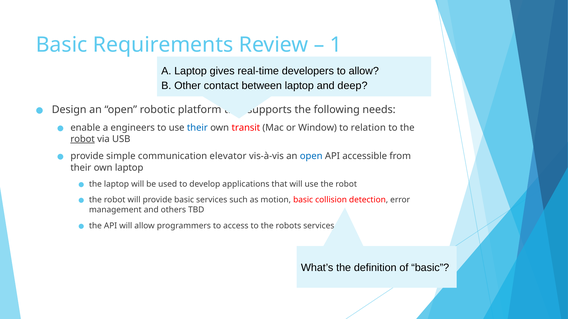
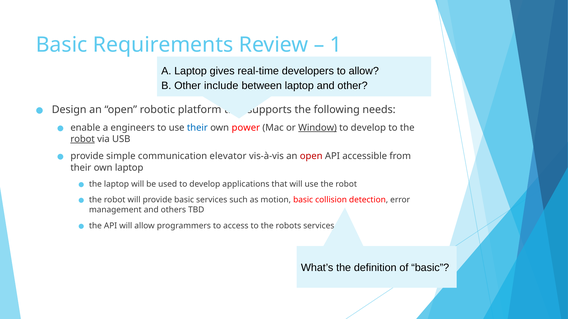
contact: contact -> include
and deep: deep -> other
transit: transit -> power
Window underline: none -> present
relation at (368, 128): relation -> develop
open at (311, 156) colour: blue -> red
